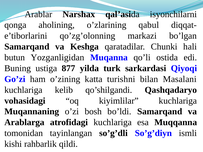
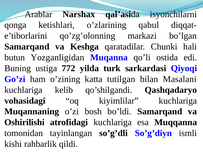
aholining: aholining -> ketishlari
877: 877 -> 772
turishni: turishni -> tutilgan
Arablarga: Arablarga -> Oshirilishi
